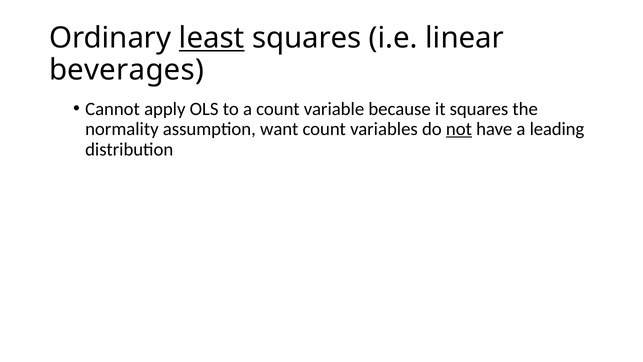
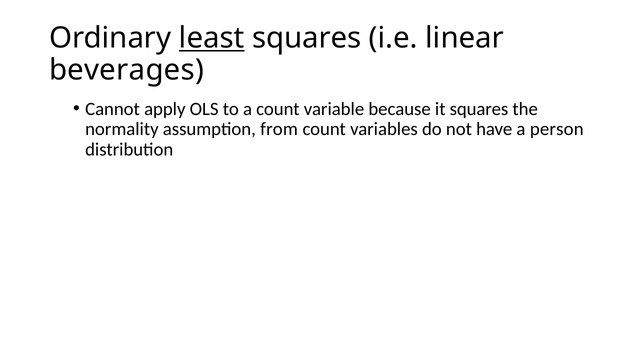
want: want -> from
not underline: present -> none
leading: leading -> person
